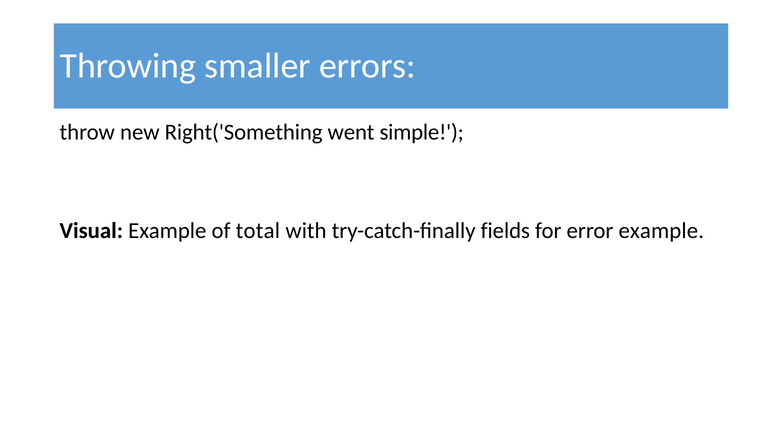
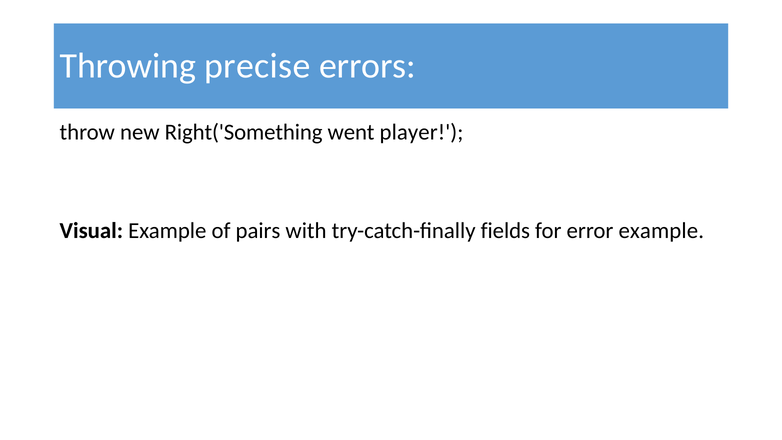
smaller: smaller -> precise
simple: simple -> player
total: total -> pairs
